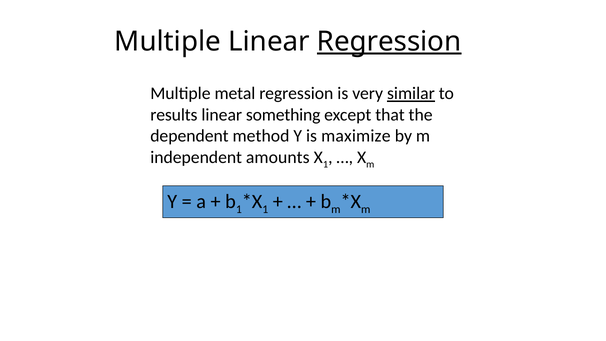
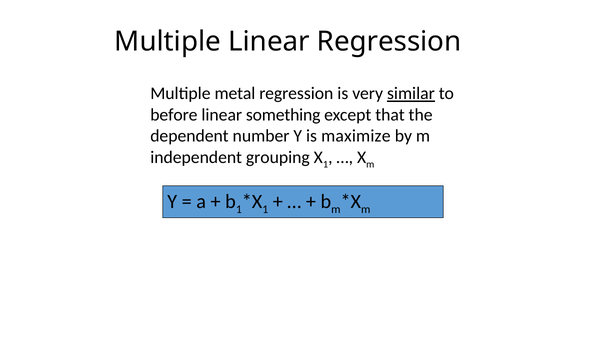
Regression at (389, 41) underline: present -> none
results: results -> before
method: method -> number
amounts: amounts -> grouping
